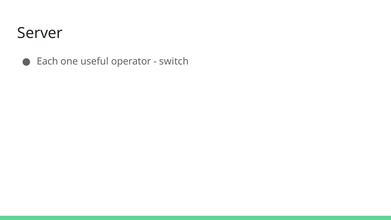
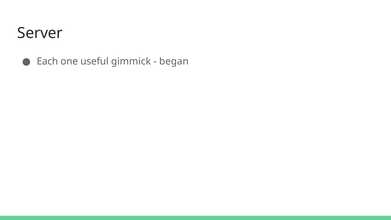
operator: operator -> gimmick
switch: switch -> began
